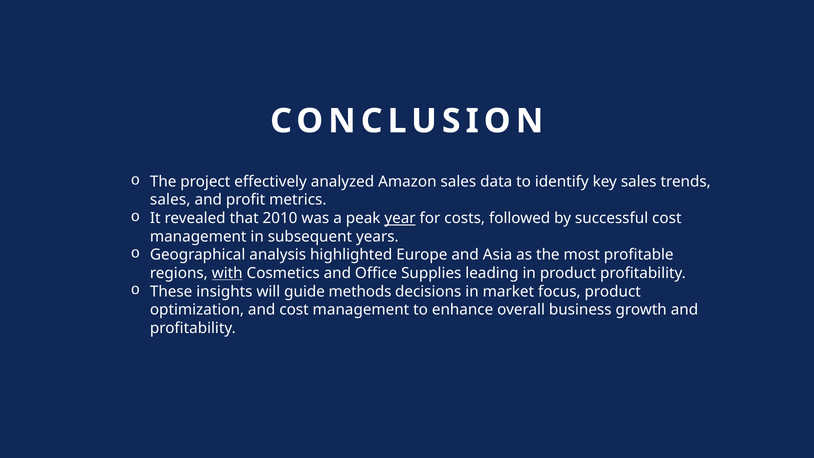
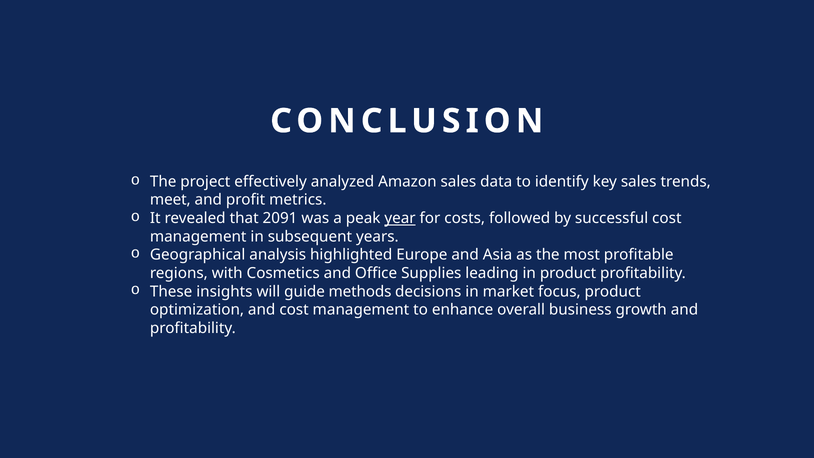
sales at (170, 200): sales -> meet
2010: 2010 -> 2091
with underline: present -> none
